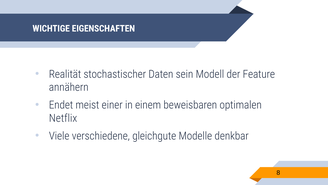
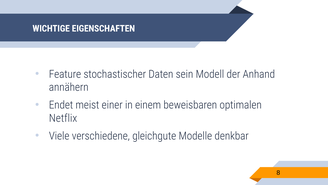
Realität: Realität -> Feature
Feature: Feature -> Anhand
